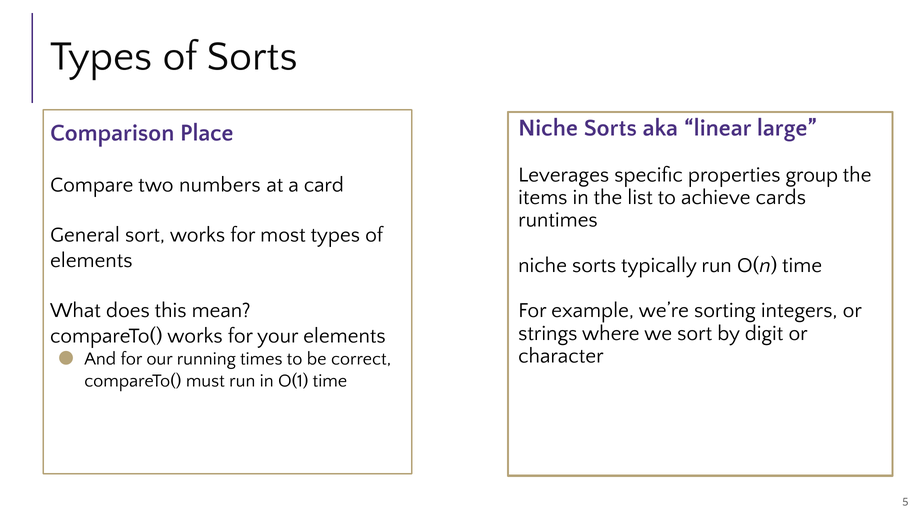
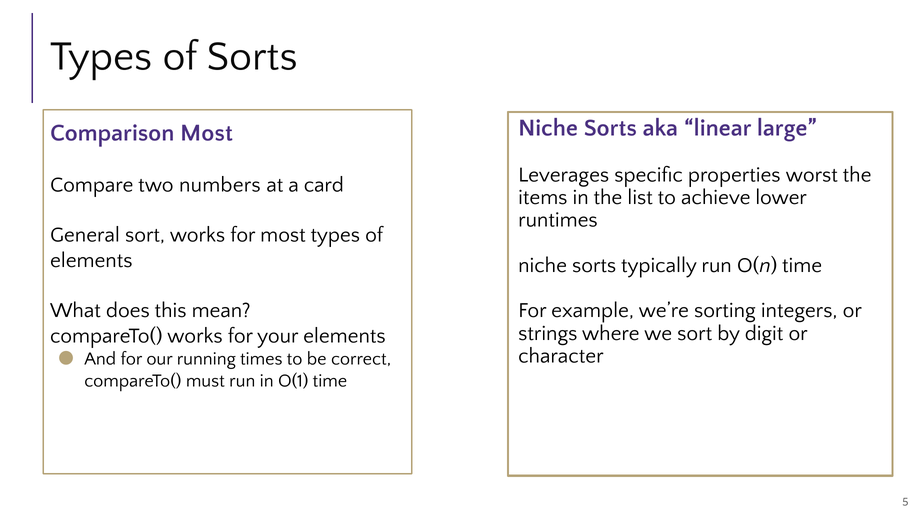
Comparison Place: Place -> Most
group: group -> worst
cards: cards -> lower
